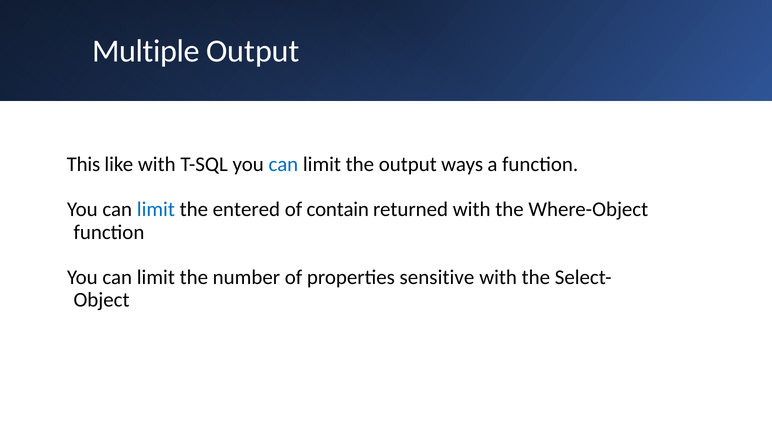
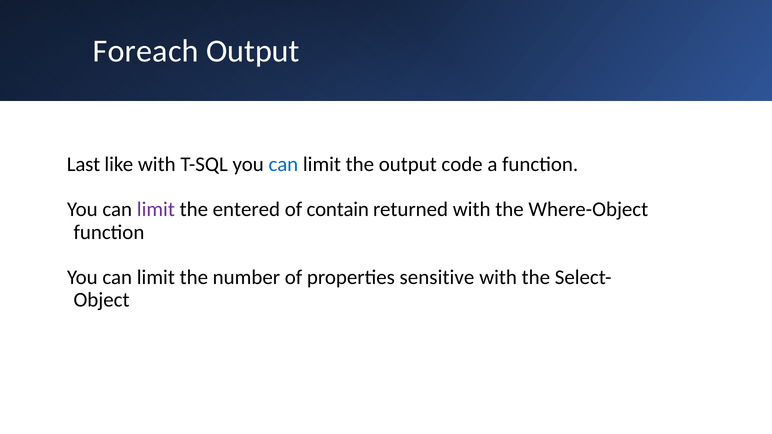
Multiple: Multiple -> Foreach
This: This -> Last
ways: ways -> code
limit at (156, 210) colour: blue -> purple
